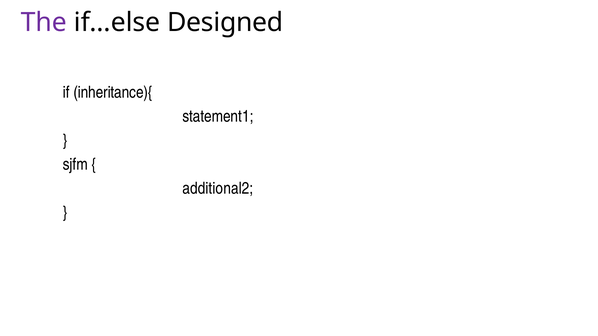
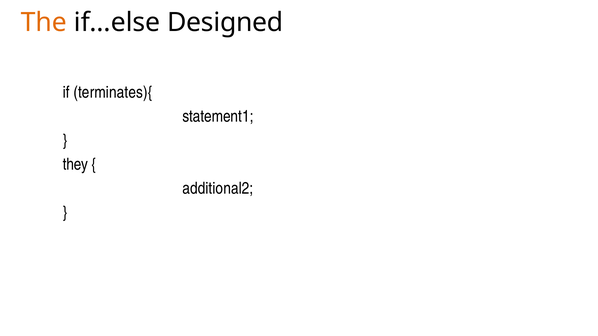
The colour: purple -> orange
inheritance){: inheritance){ -> terminates){
sjfm: sjfm -> they
